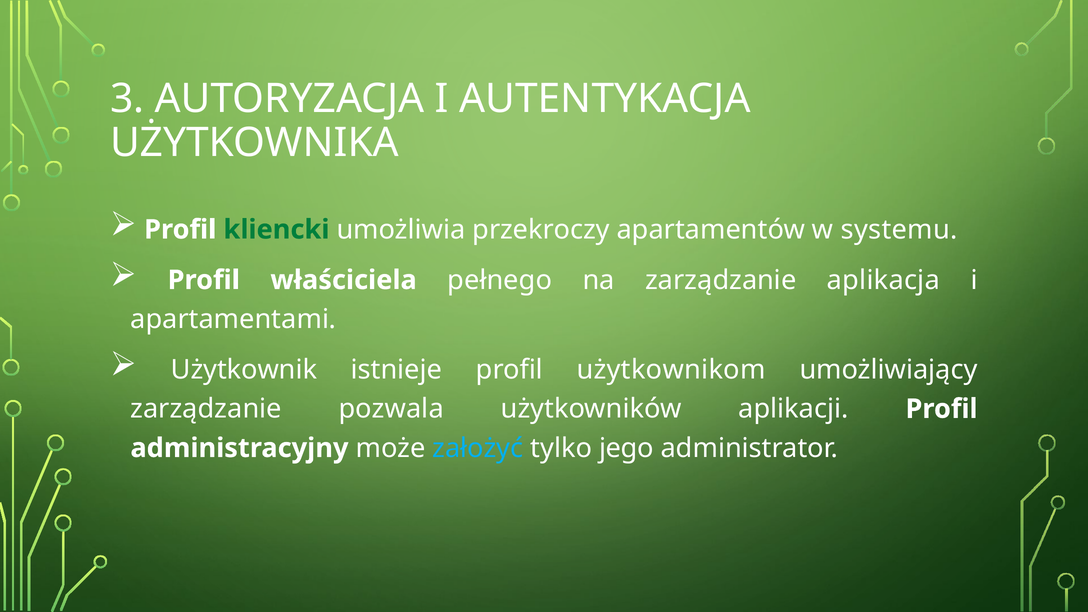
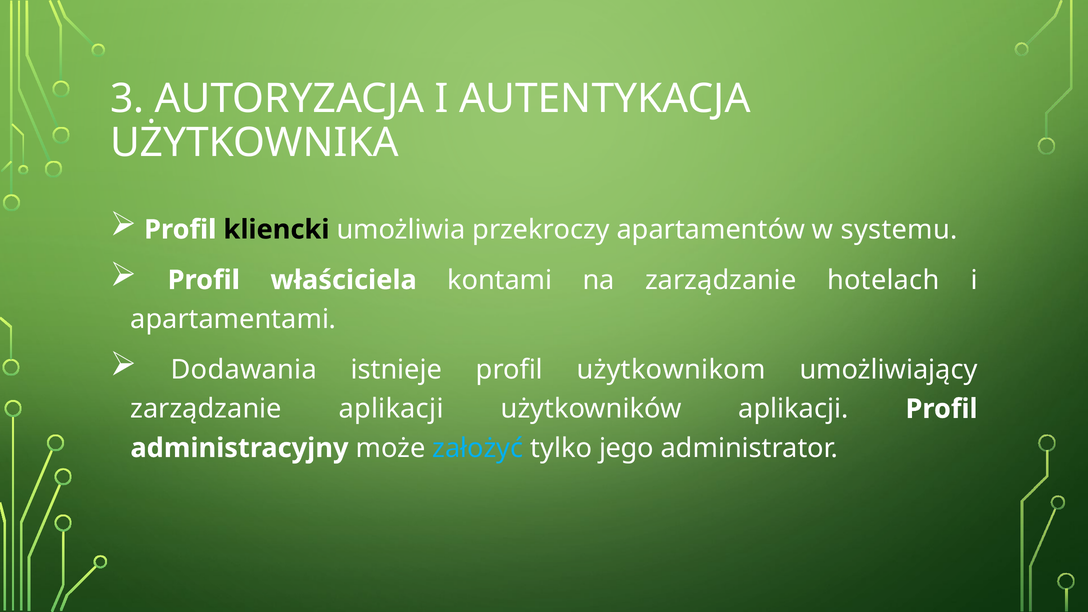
kliencki colour: green -> black
pełnego: pełnego -> kontami
aplikacja: aplikacja -> hotelach
Użytkownik: Użytkownik -> Dodawania
zarządzanie pozwala: pozwala -> aplikacji
